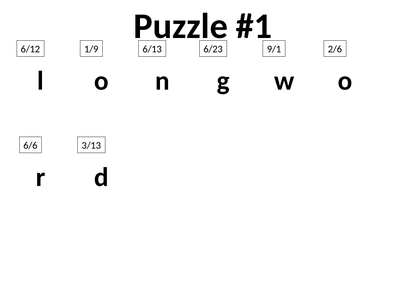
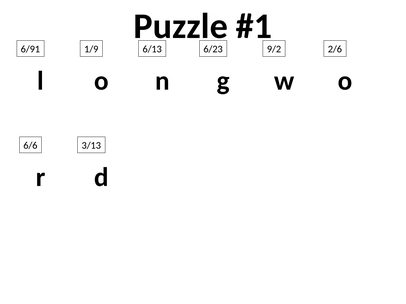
6/12: 6/12 -> 6/91
9/1: 9/1 -> 9/2
